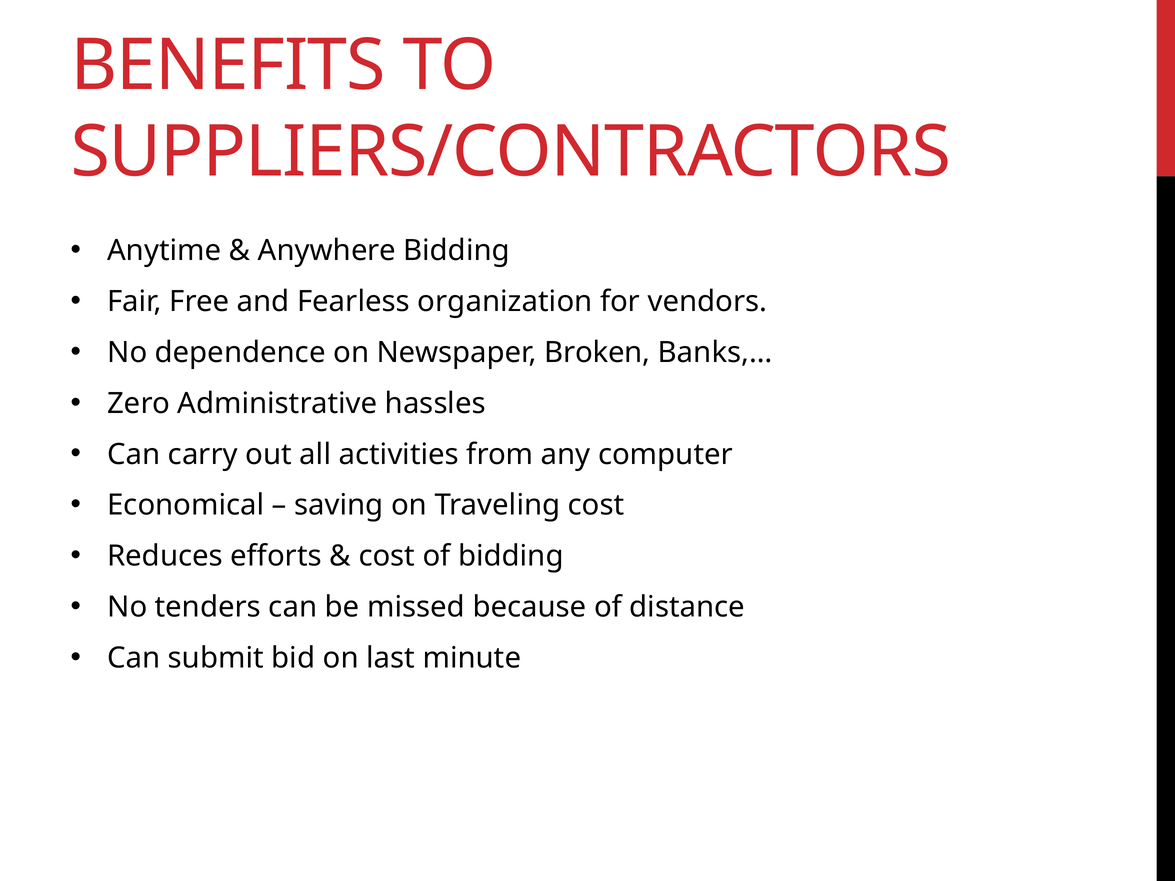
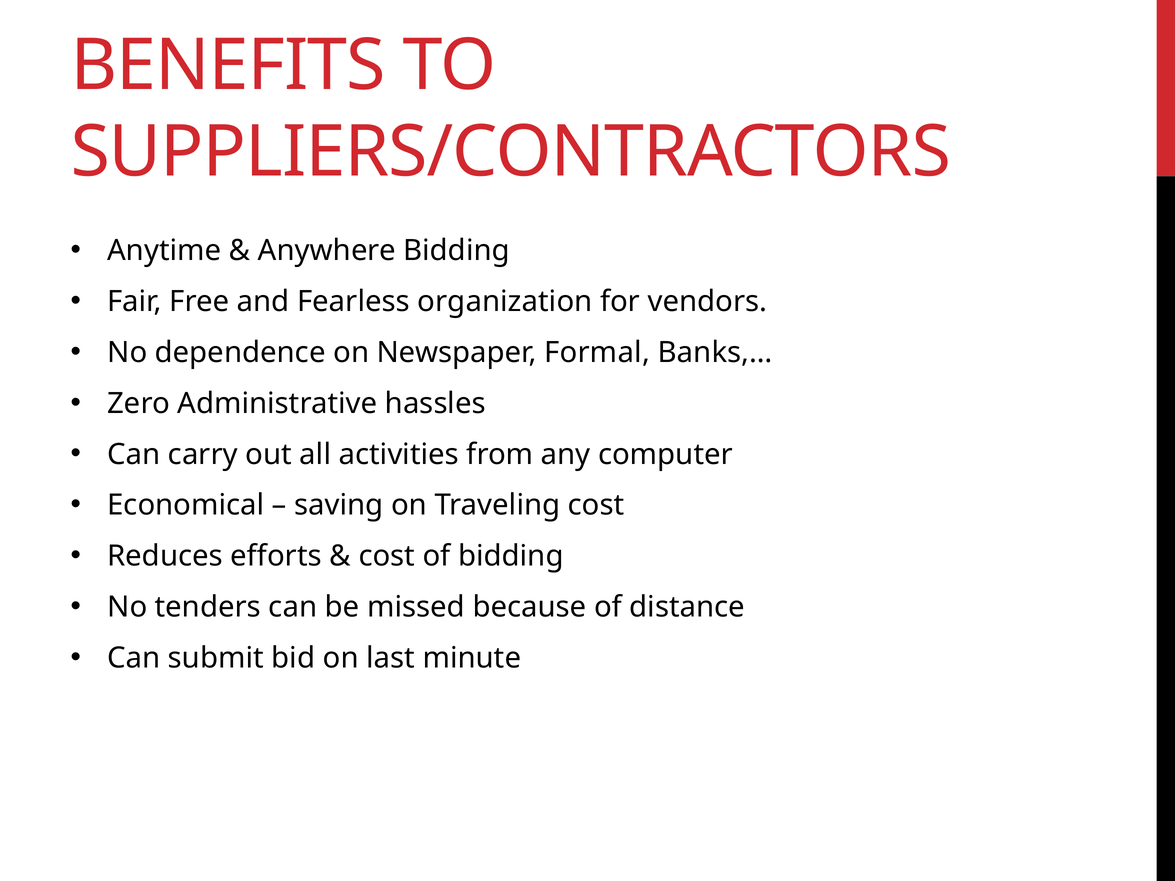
Broken: Broken -> Formal
